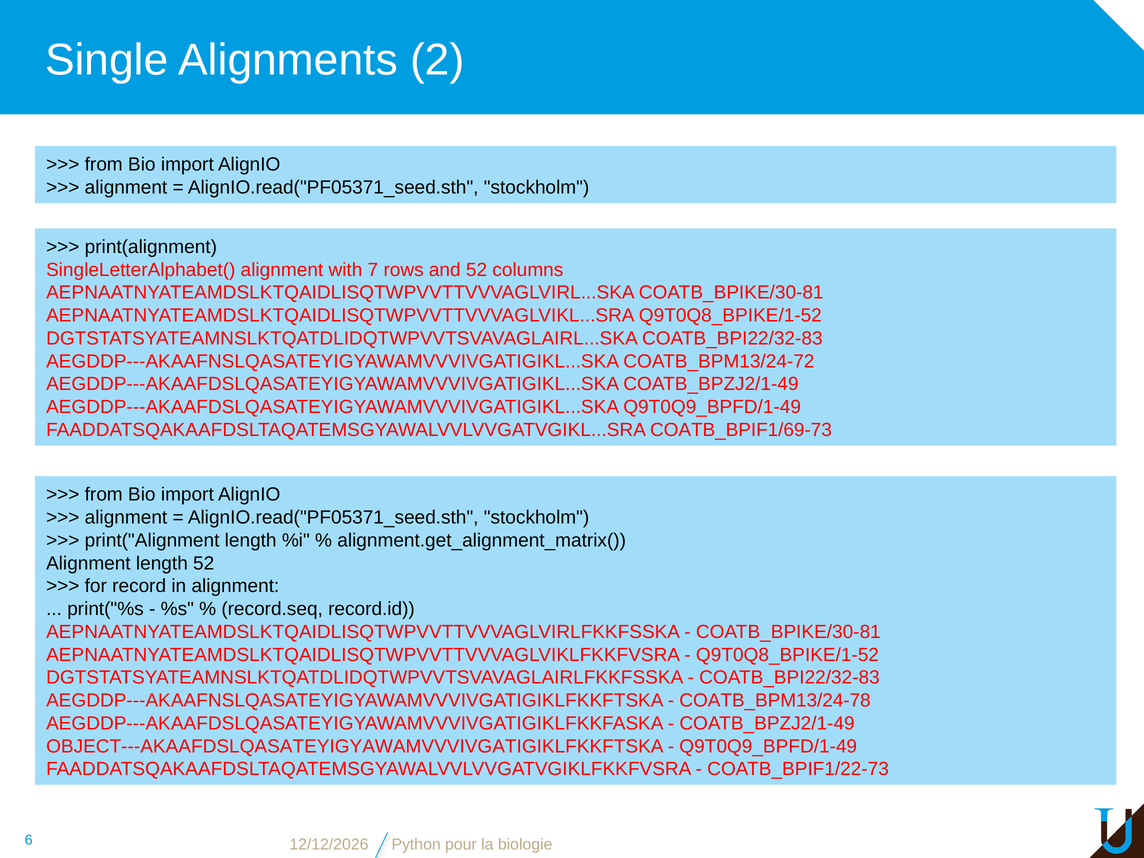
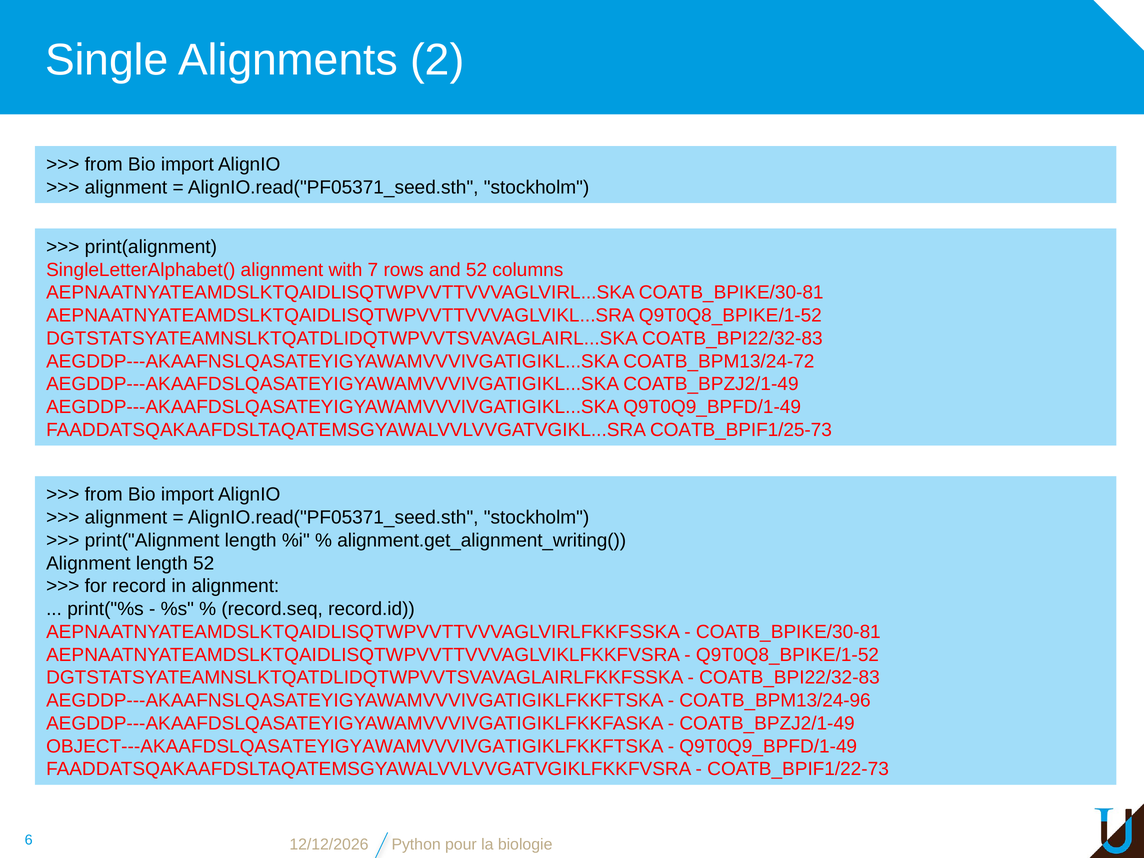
COATB_BPIF1/69-73: COATB_BPIF1/69-73 -> COATB_BPIF1/25-73
alignment.get_alignment_matrix(: alignment.get_alignment_matrix( -> alignment.get_alignment_writing(
COATB_BPM13/24-78: COATB_BPM13/24-78 -> COATB_BPM13/24-96
